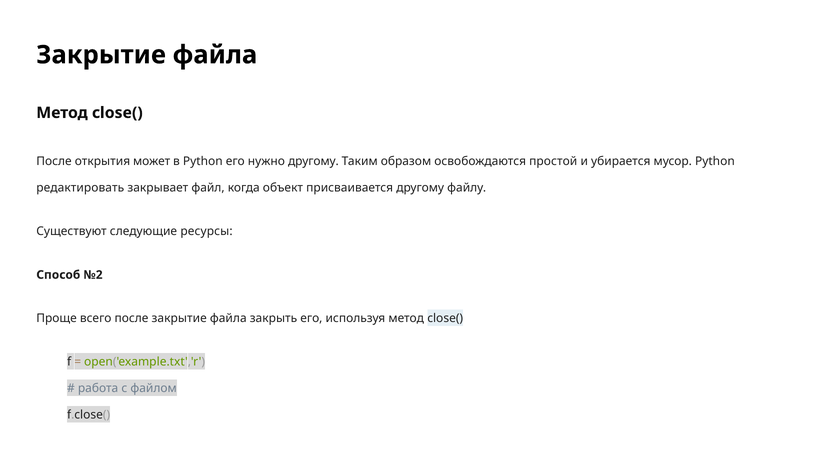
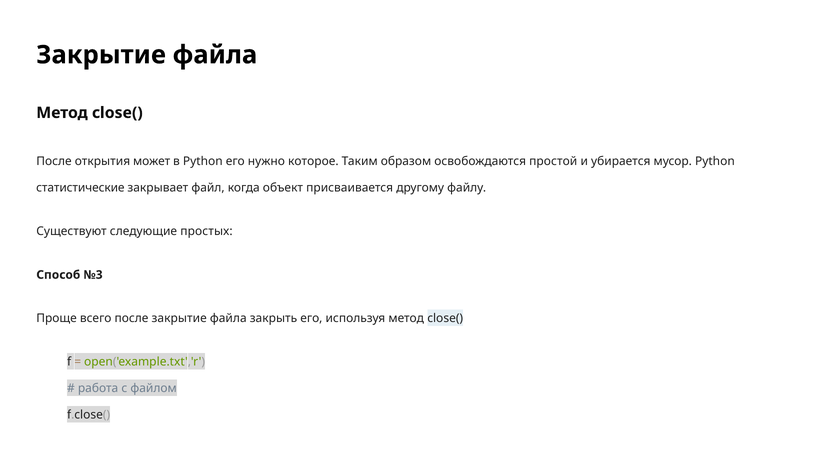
нужно другому: другому -> которое
редактировать: редактировать -> статистические
ресурсы: ресурсы -> простых
№2: №2 -> №3
